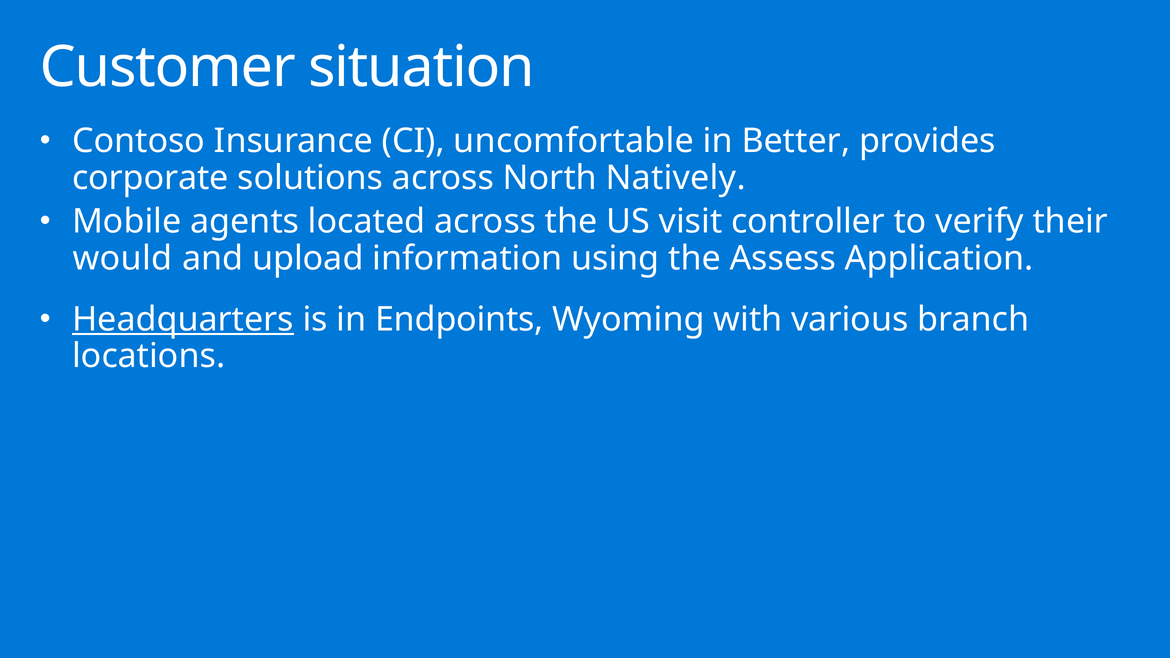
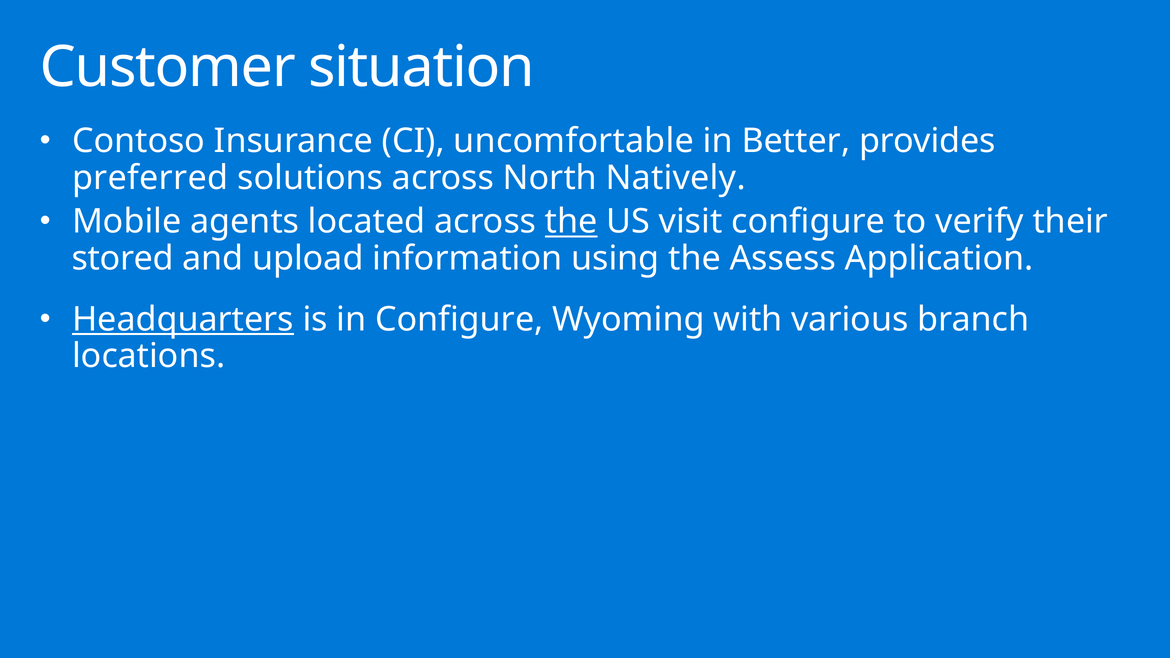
corporate: corporate -> preferred
the at (571, 222) underline: none -> present
visit controller: controller -> configure
would: would -> stored
in Endpoints: Endpoints -> Configure
